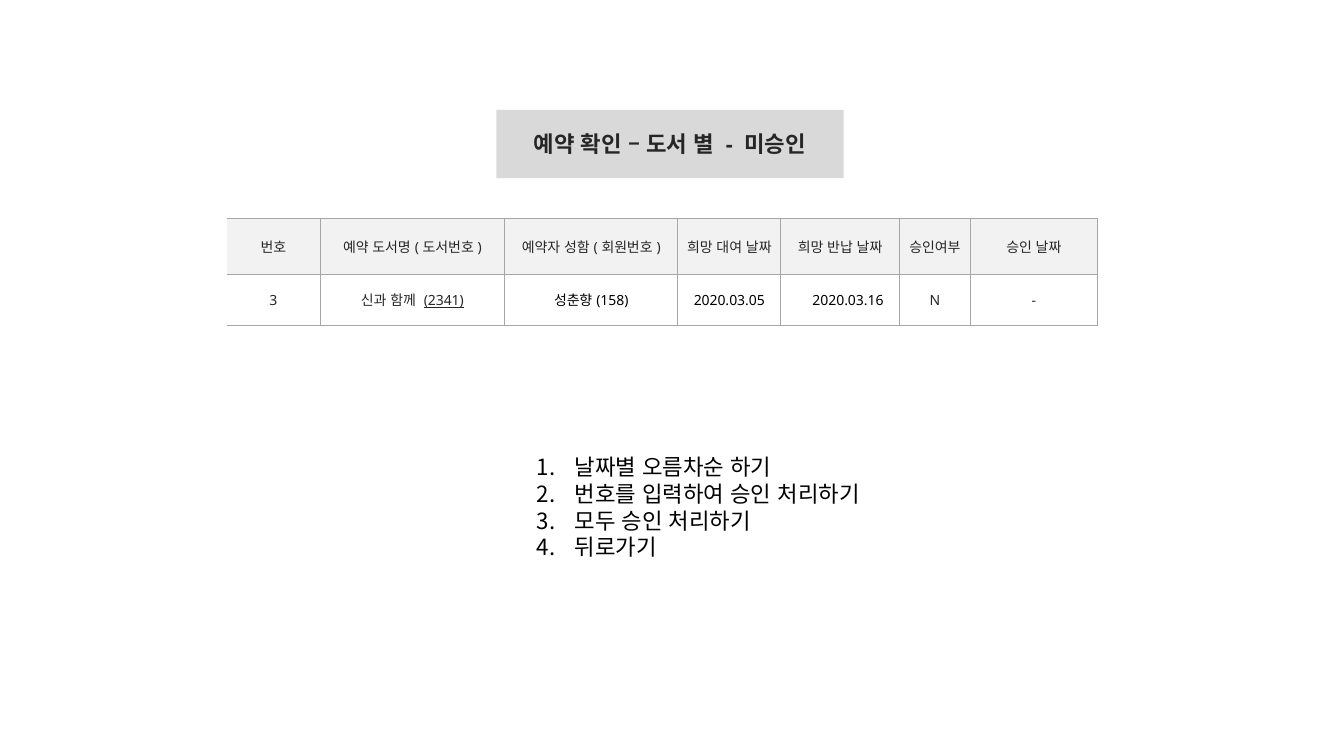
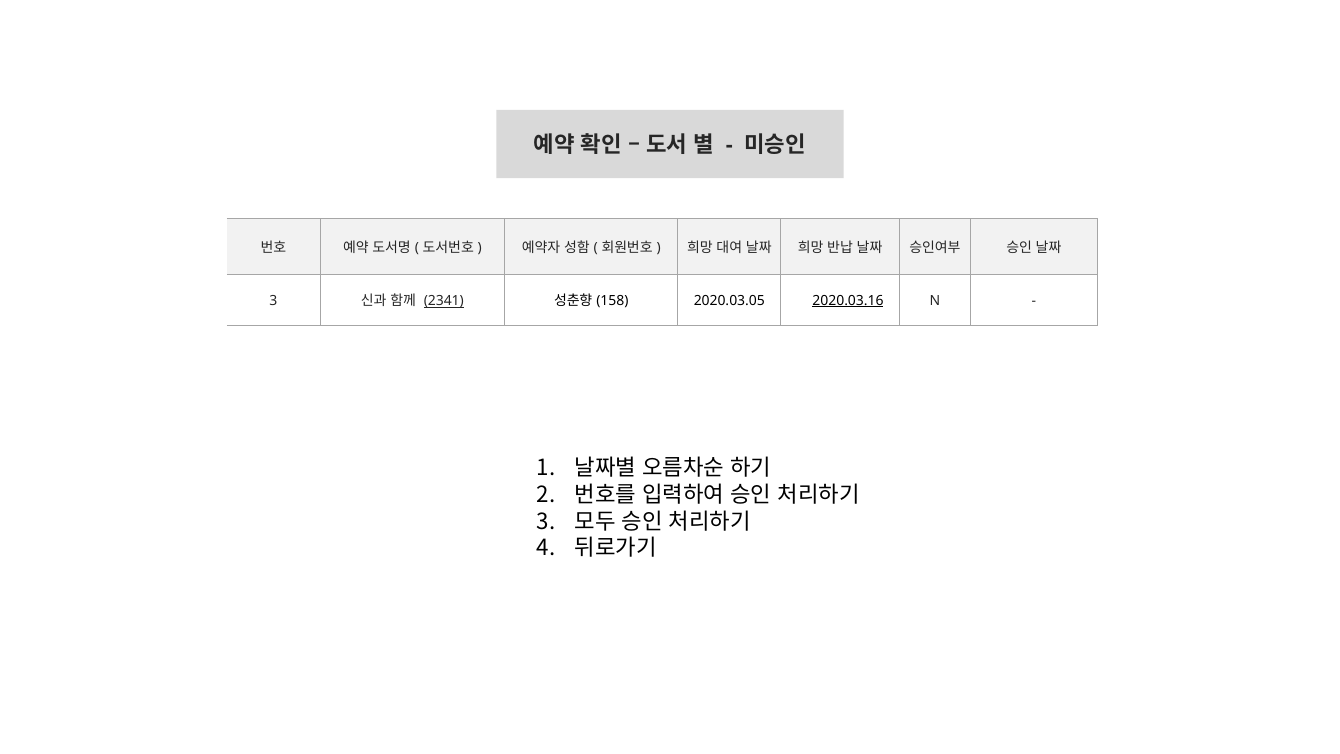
2020.03.16 underline: none -> present
